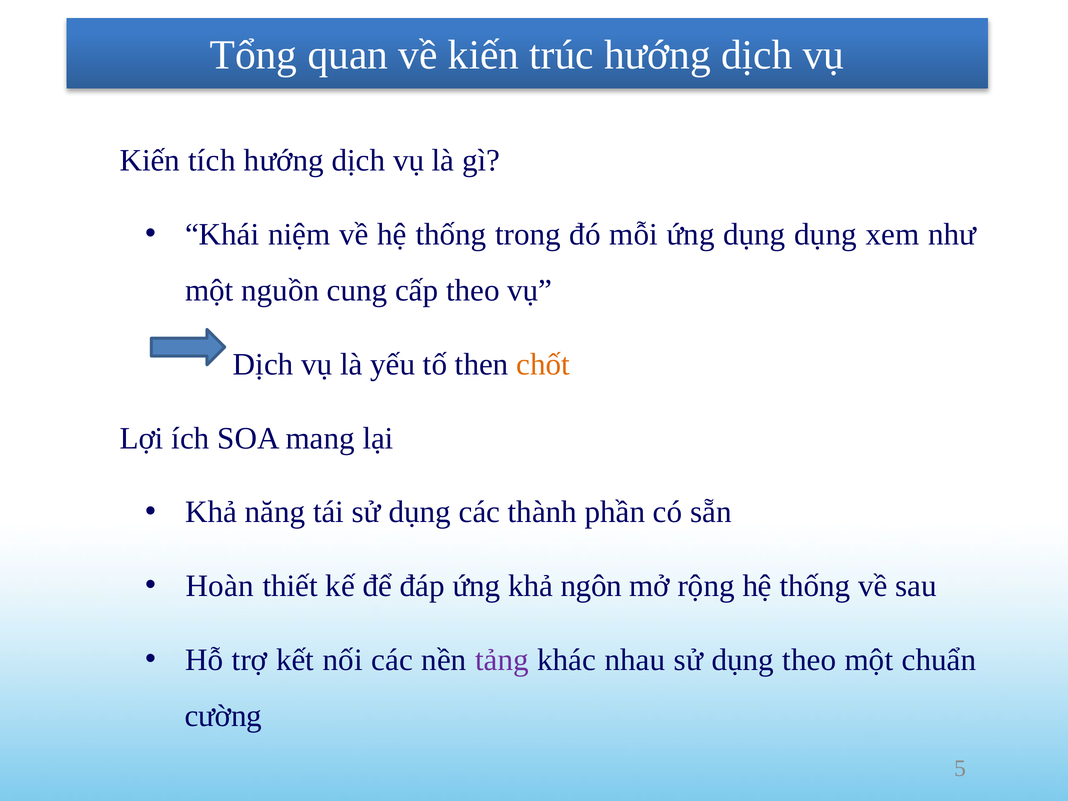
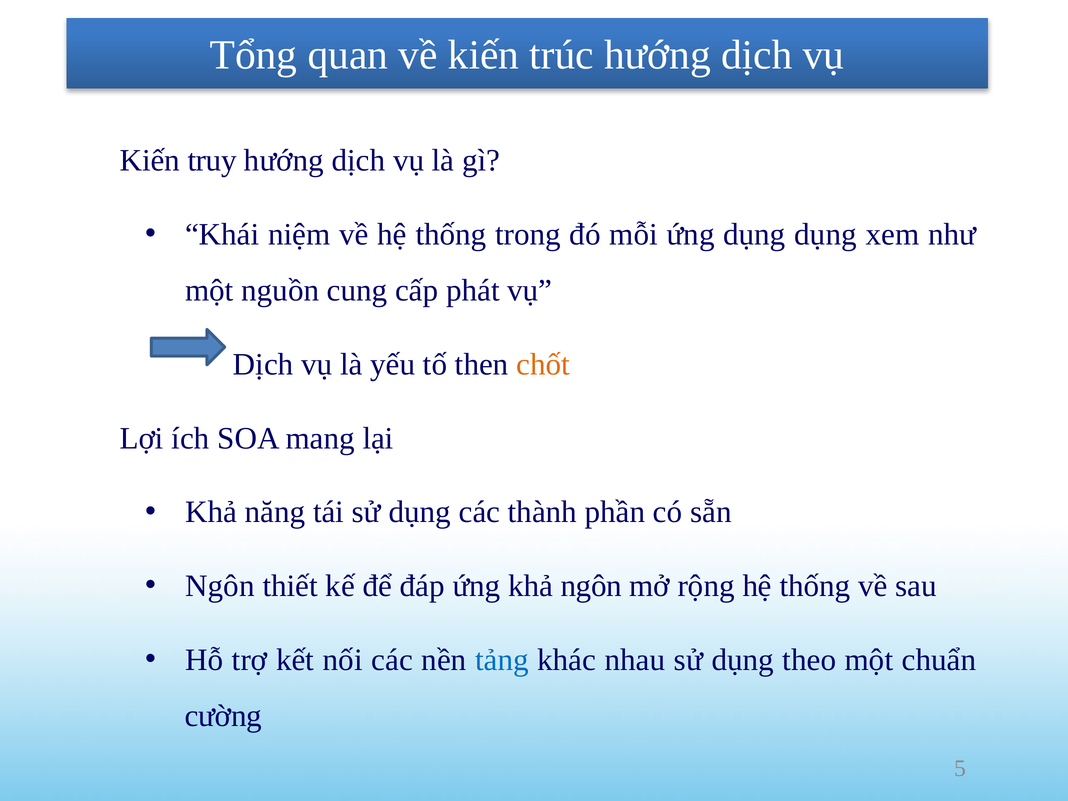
tích: tích -> truy
cấp theo: theo -> phát
Hoàn at (220, 586): Hoàn -> Ngôn
tảng colour: purple -> blue
